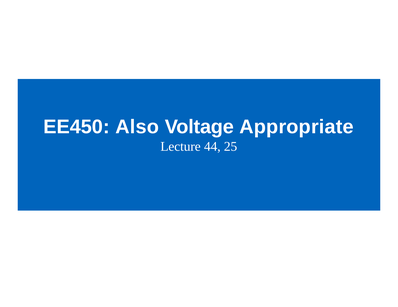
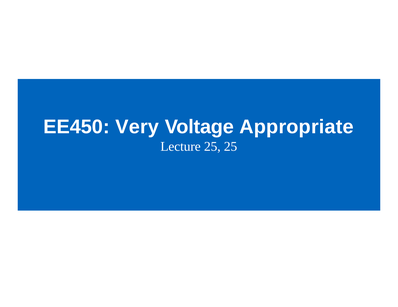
Also: Also -> Very
Lecture 44: 44 -> 25
